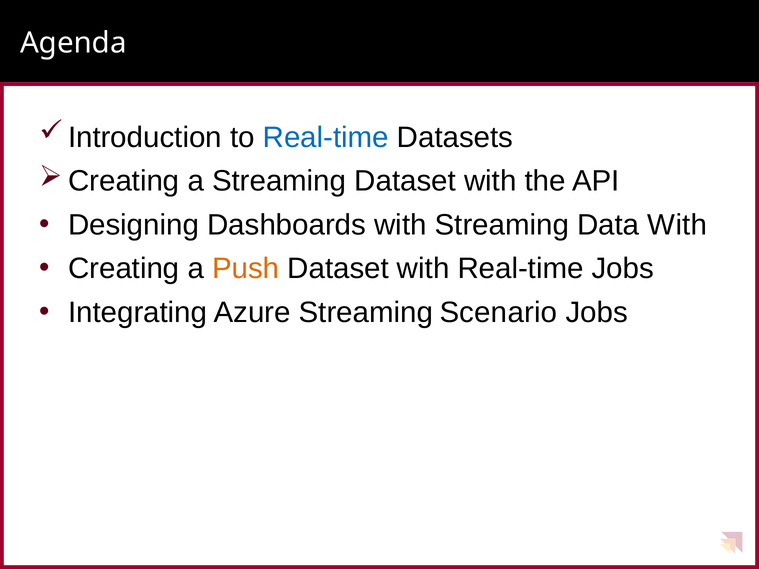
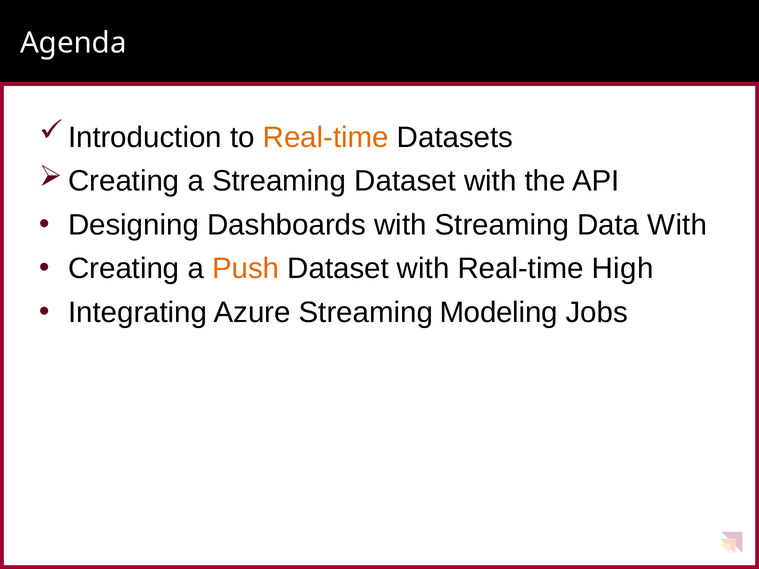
Real-time at (326, 137) colour: blue -> orange
Real-time Jobs: Jobs -> High
Scenario: Scenario -> Modeling
